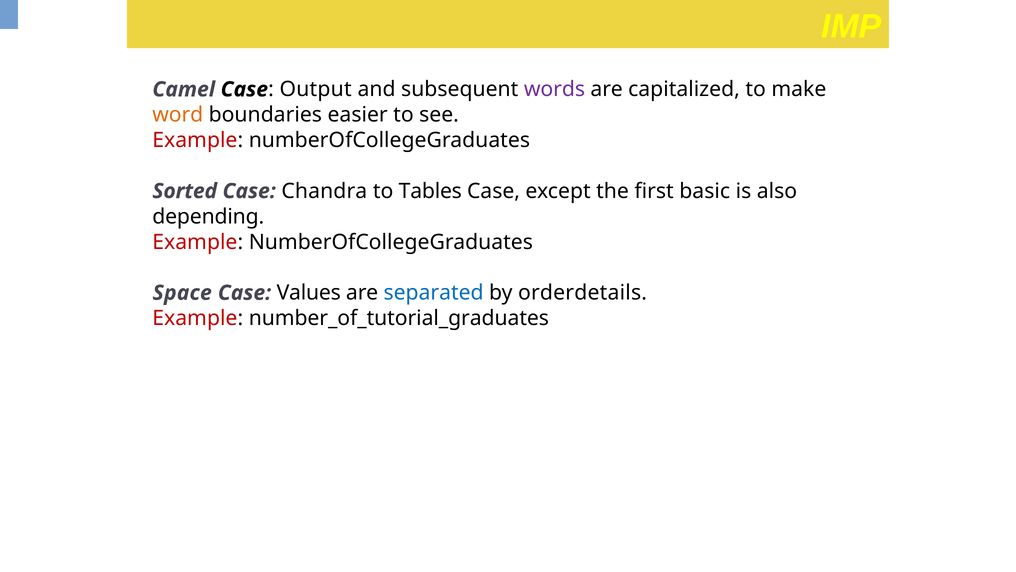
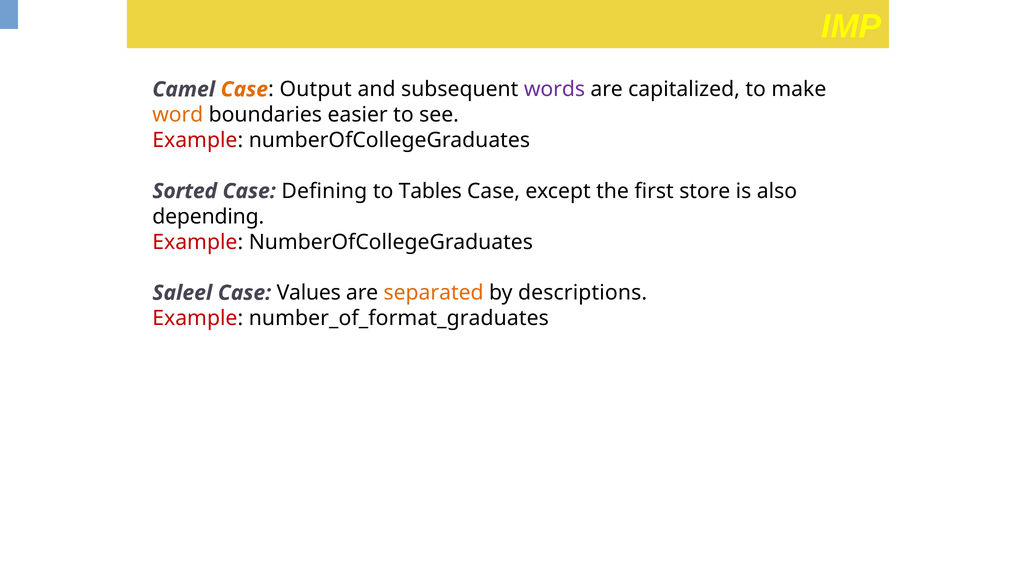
Case at (244, 89) colour: black -> orange
Chandra: Chandra -> Defining
basic: basic -> store
Space: Space -> Saleel
separated colour: blue -> orange
orderdetails: orderdetails -> descriptions
number_of_tutorial_graduates: number_of_tutorial_graduates -> number_of_format_graduates
